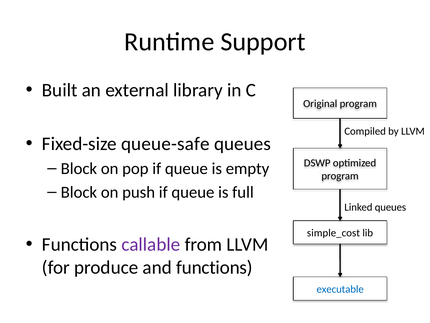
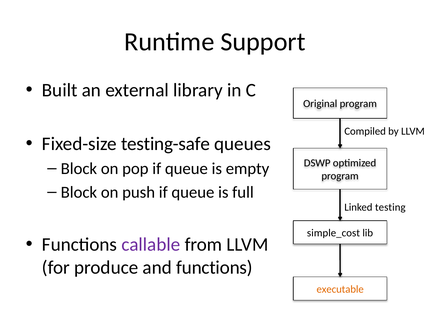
queue-safe: queue-safe -> testing-safe
Linked queues: queues -> testing
executable colour: blue -> orange
